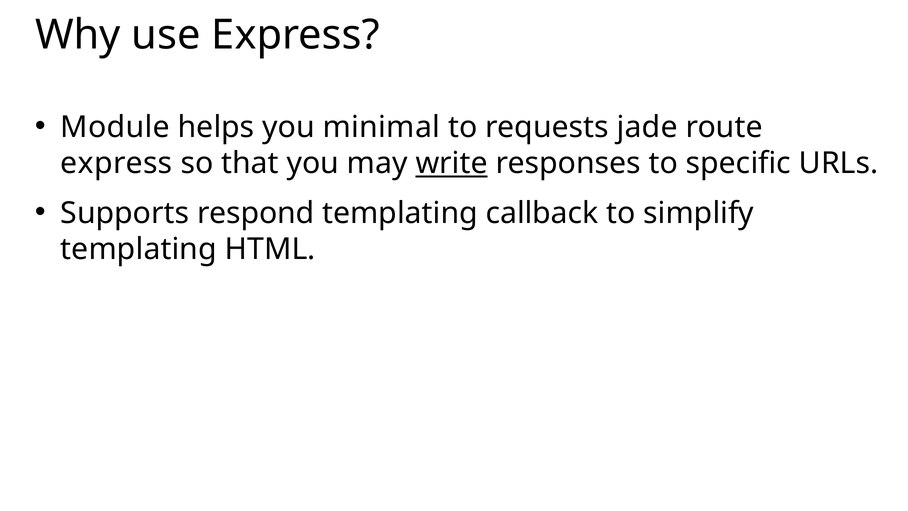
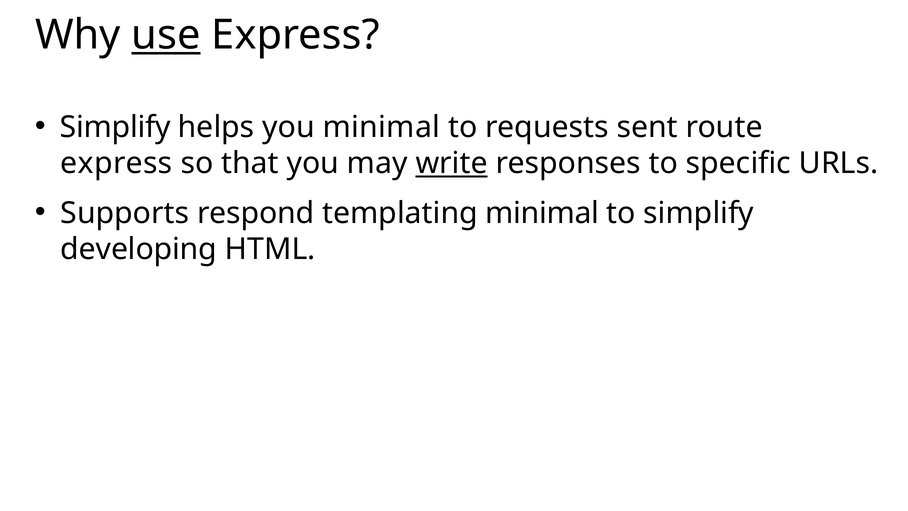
use underline: none -> present
Module at (115, 127): Module -> Simplify
jade: jade -> sent
templating callback: callback -> minimal
templating at (139, 249): templating -> developing
